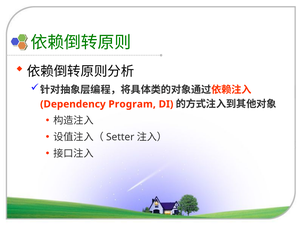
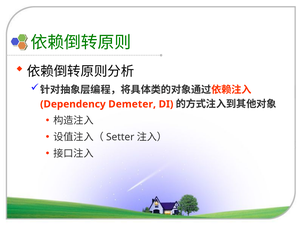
Program: Program -> Demeter
